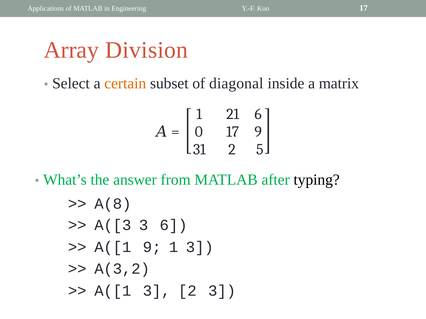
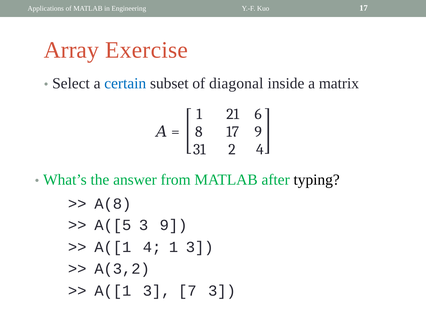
Division: Division -> Exercise
certain colour: orange -> blue
0: 0 -> 8
2 5: 5 -> 4
A([3: A([3 -> A([5
3 6: 6 -> 9
A([1 9: 9 -> 4
3 2: 2 -> 7
